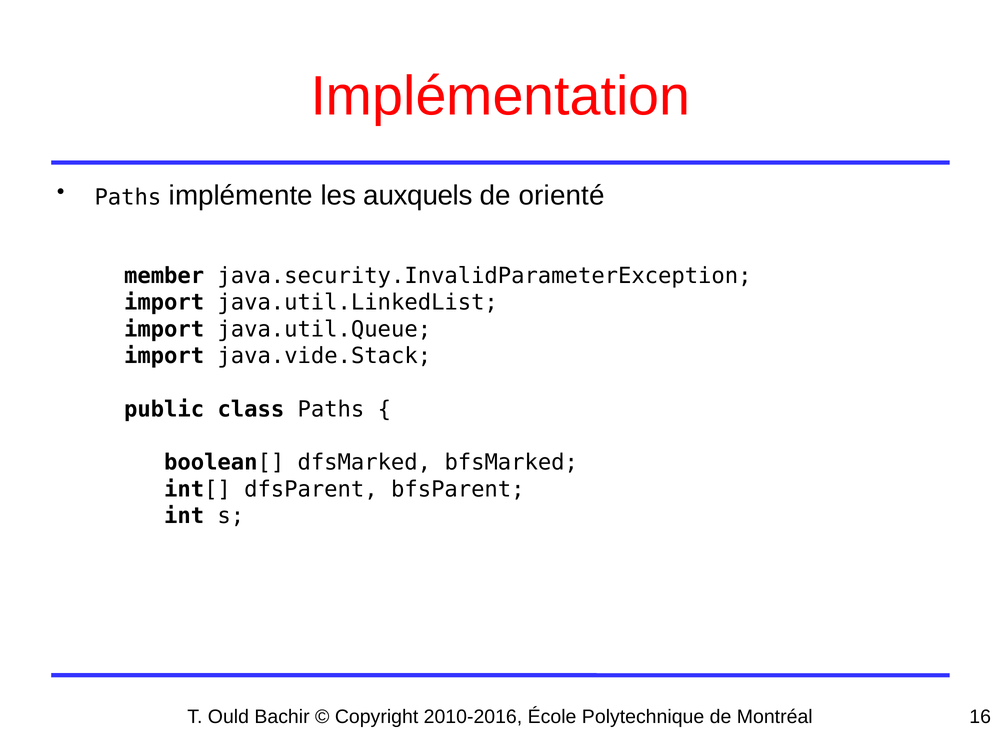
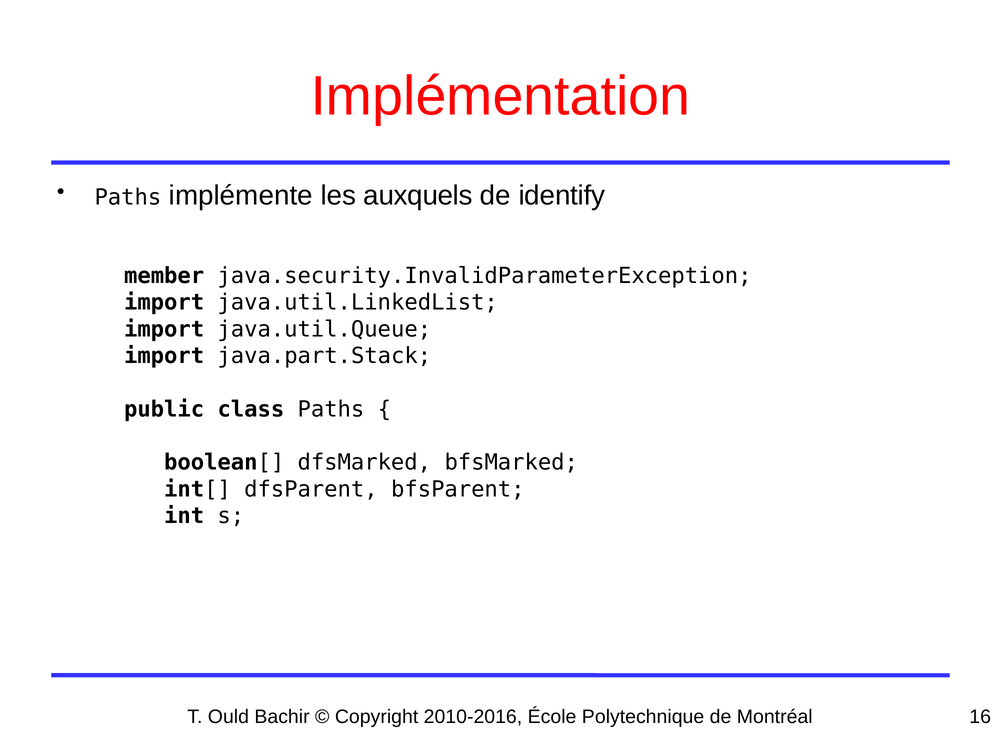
orienté: orienté -> identify
java.vide.Stack: java.vide.Stack -> java.part.Stack
